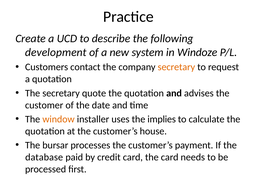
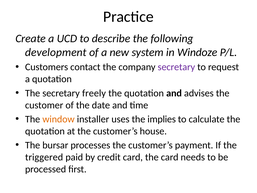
secretary at (176, 67) colour: orange -> purple
quote: quote -> freely
database: database -> triggered
